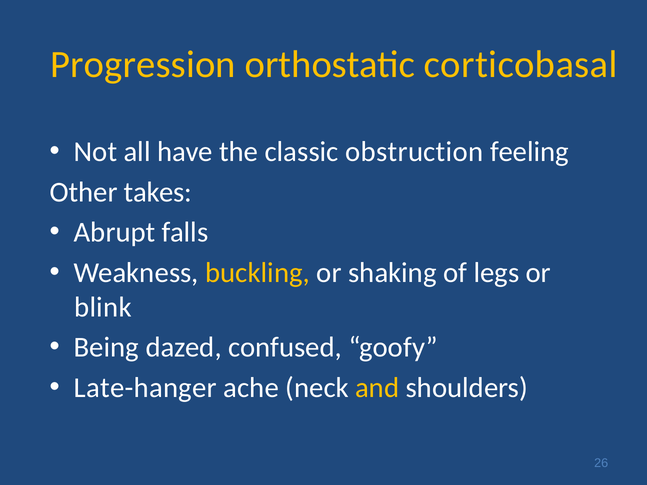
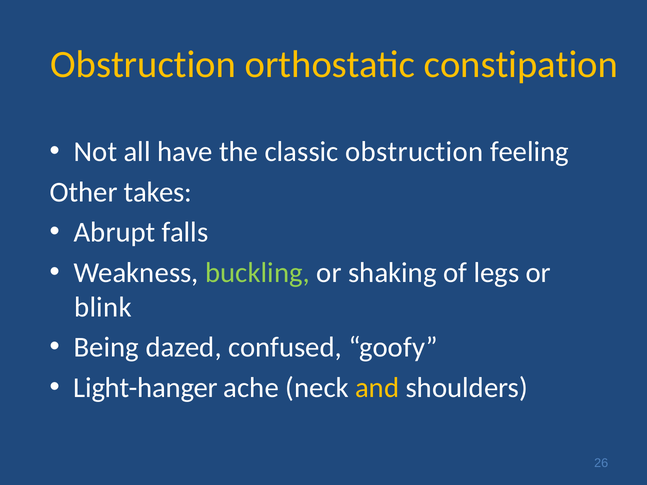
Progression at (143, 65): Progression -> Obstruction
corticobasal: corticobasal -> constipation
buckling colour: yellow -> light green
Late-hanger: Late-hanger -> Light-hanger
